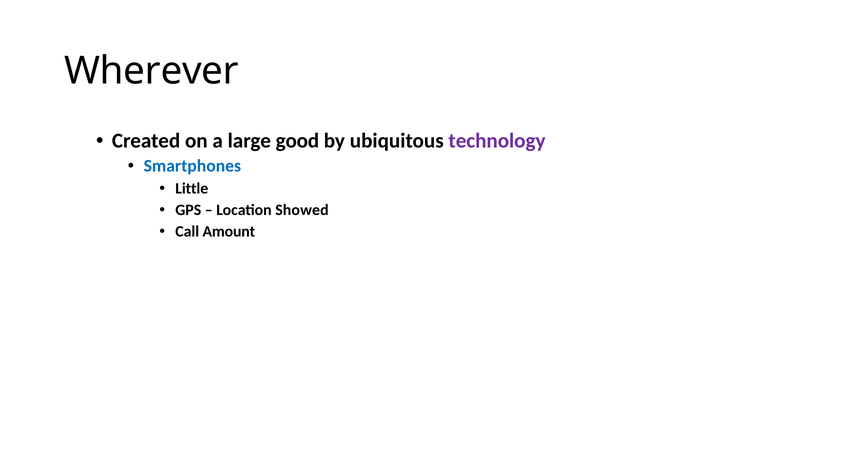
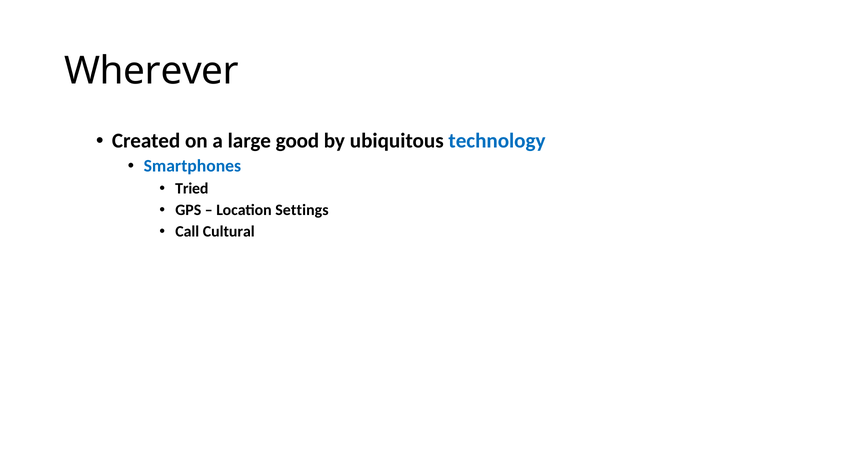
technology colour: purple -> blue
Little: Little -> Tried
Showed: Showed -> Settings
Amount: Amount -> Cultural
